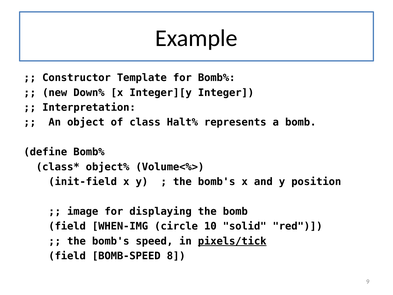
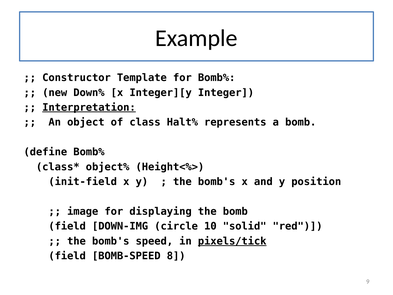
Interpretation underline: none -> present
Volume<%>: Volume<%> -> Height<%>
WHEN-IMG: WHEN-IMG -> DOWN-IMG
